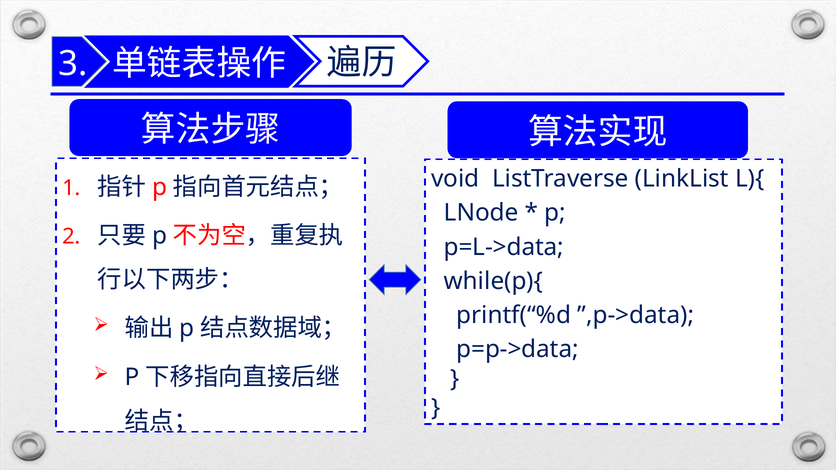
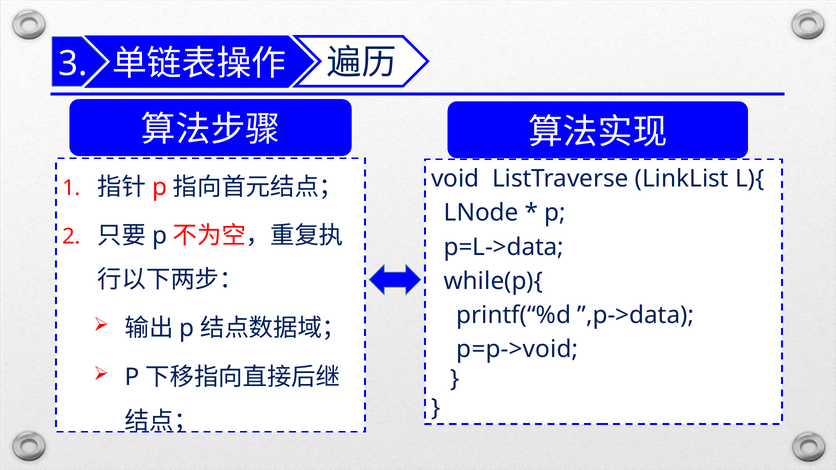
p=p->data: p=p->data -> p=p->void
